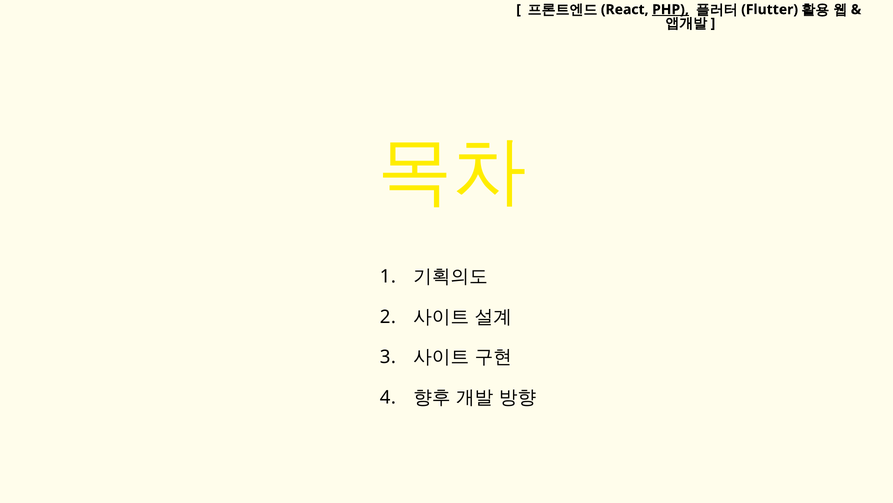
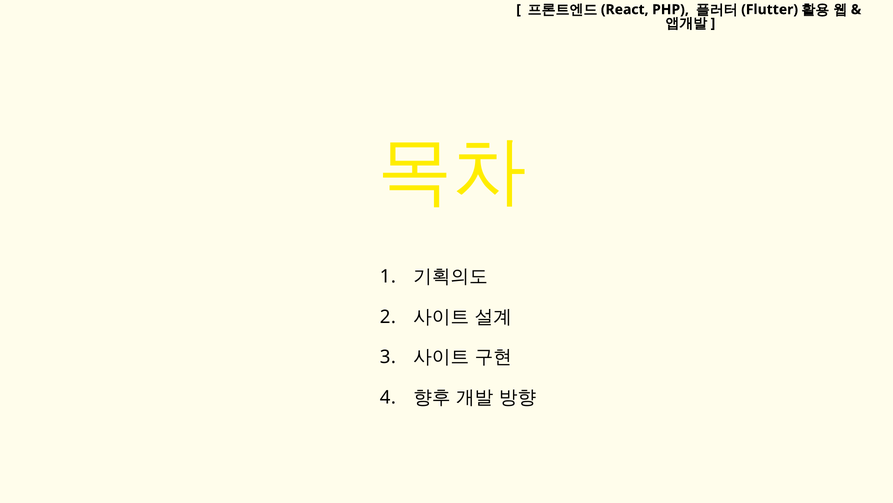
PHP underline: present -> none
